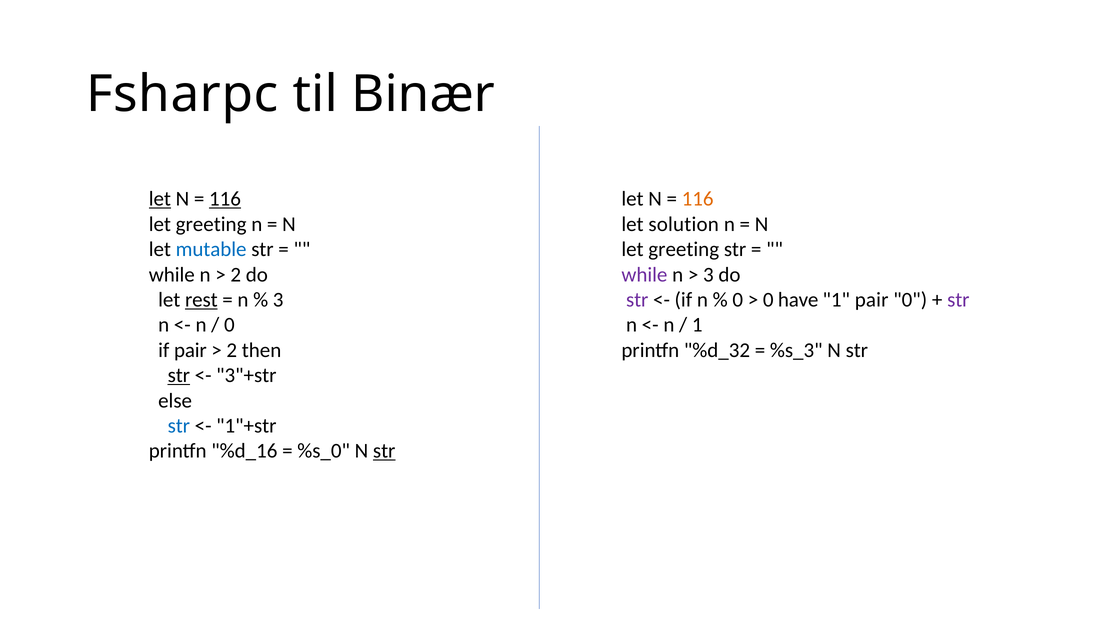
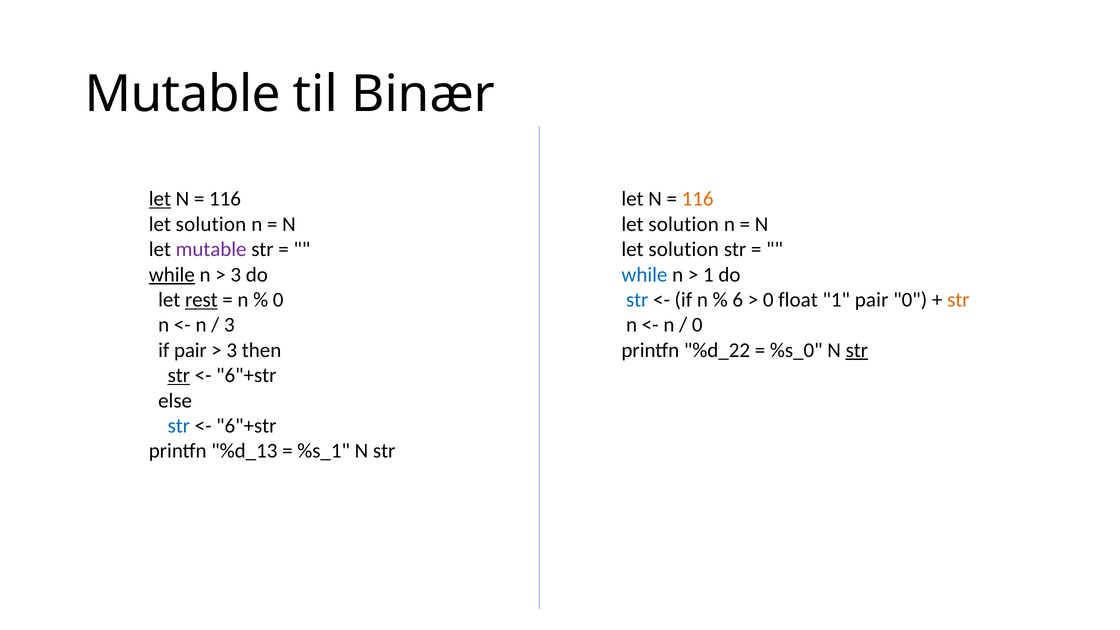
Fsharpc at (182, 94): Fsharpc -> Mutable
116 at (225, 199) underline: present -> none
greeting at (211, 224): greeting -> solution
mutable at (211, 249) colour: blue -> purple
greeting at (684, 249): greeting -> solution
while at (172, 275) underline: none -> present
2 at (236, 275): 2 -> 3
while at (644, 275) colour: purple -> blue
3 at (708, 275): 3 -> 1
3 at (278, 300): 3 -> 0
str at (637, 300) colour: purple -> blue
0 at (738, 300): 0 -> 6
have: have -> float
str at (958, 300) colour: purple -> orange
0 at (229, 325): 0 -> 3
1 at (697, 325): 1 -> 0
2 at (232, 350): 2 -> 3
%d_32: %d_32 -> %d_22
%s_3: %s_3 -> %s_0
str at (857, 350) underline: none -> present
3"+str at (246, 375): 3"+str -> 6"+str
1"+str at (246, 426): 1"+str -> 6"+str
%d_16: %d_16 -> %d_13
%s_0: %s_0 -> %s_1
str at (384, 451) underline: present -> none
